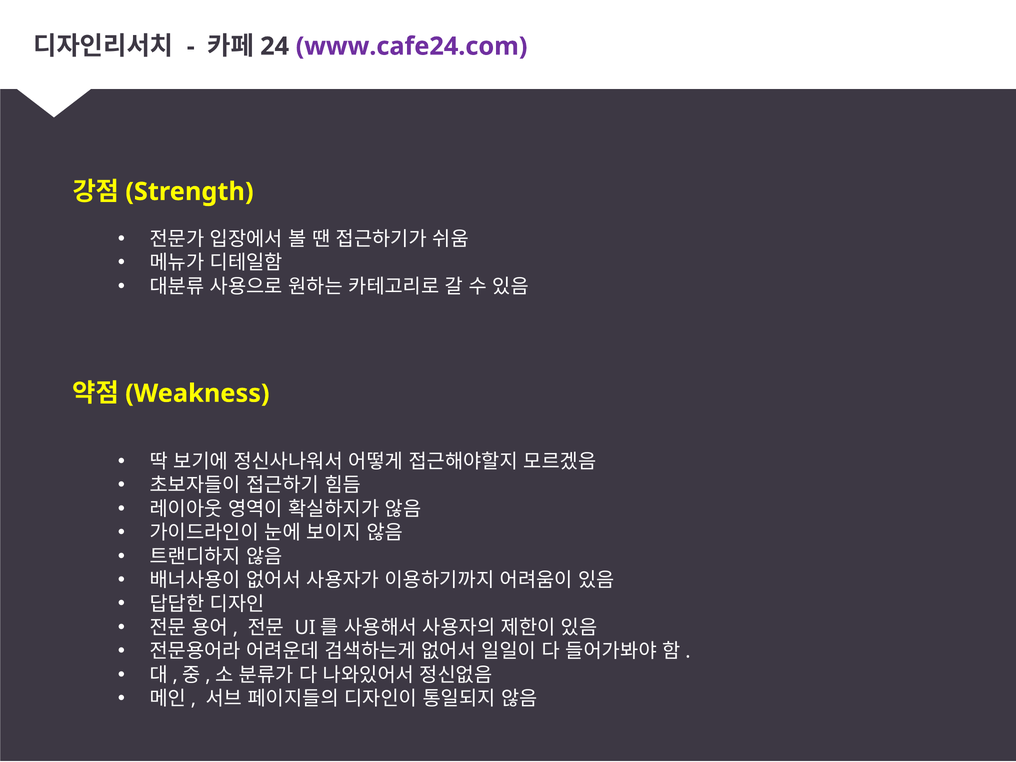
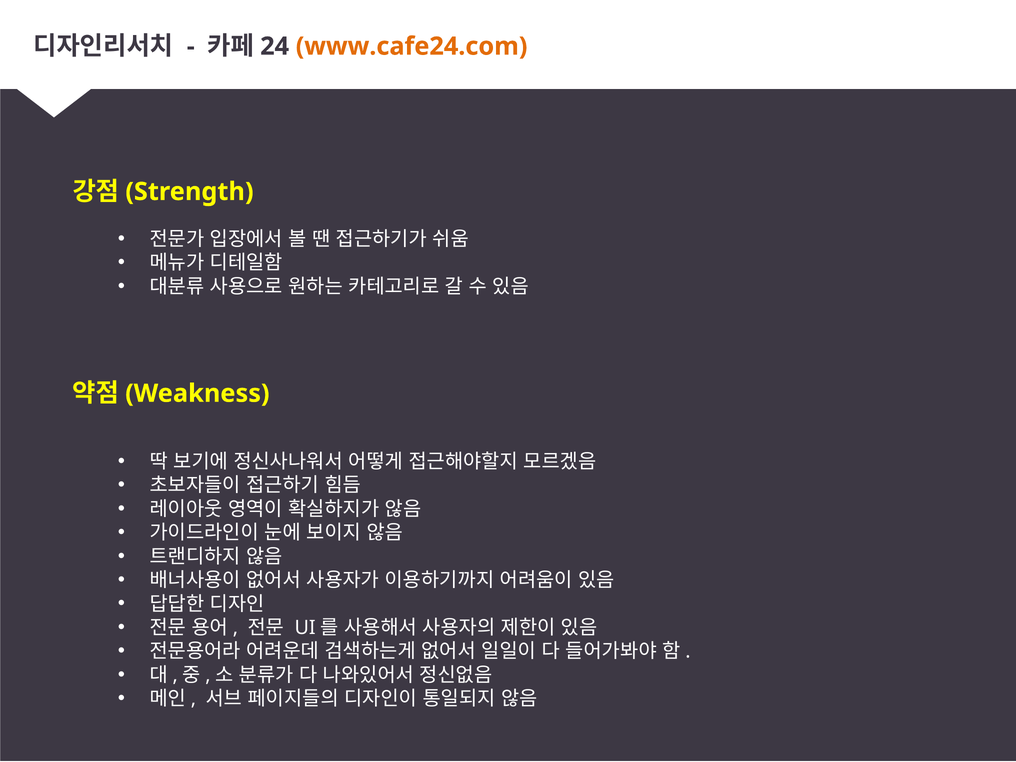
www.cafe24.com colour: purple -> orange
